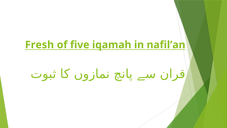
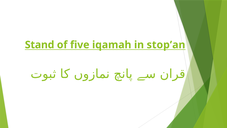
Fresh: Fresh -> Stand
nafil’an: nafil’an -> stop’an
